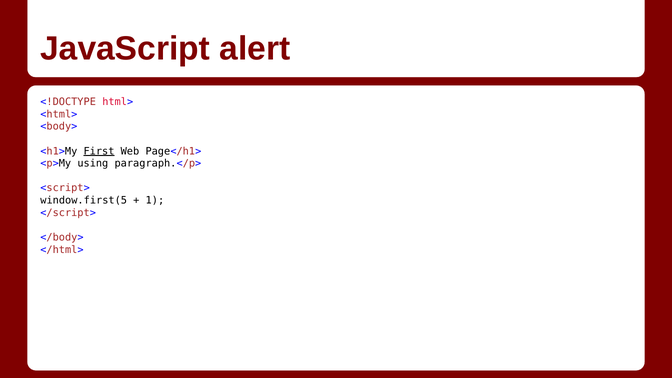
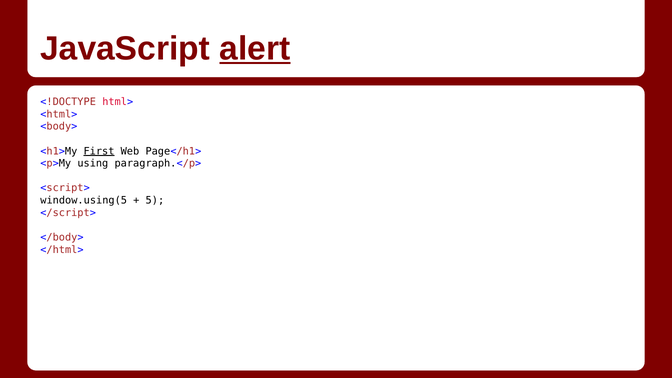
alert underline: none -> present
window.first(5: window.first(5 -> window.using(5
1: 1 -> 5
